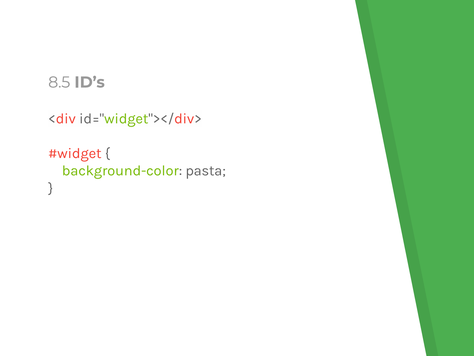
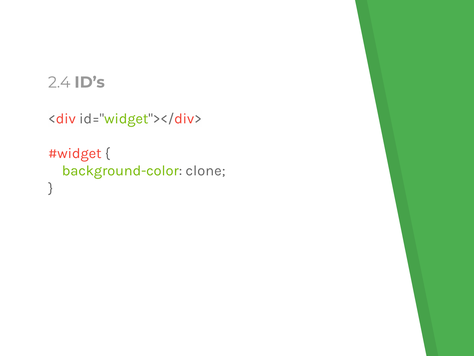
8.5: 8.5 -> 2.4
pasta: pasta -> clone
